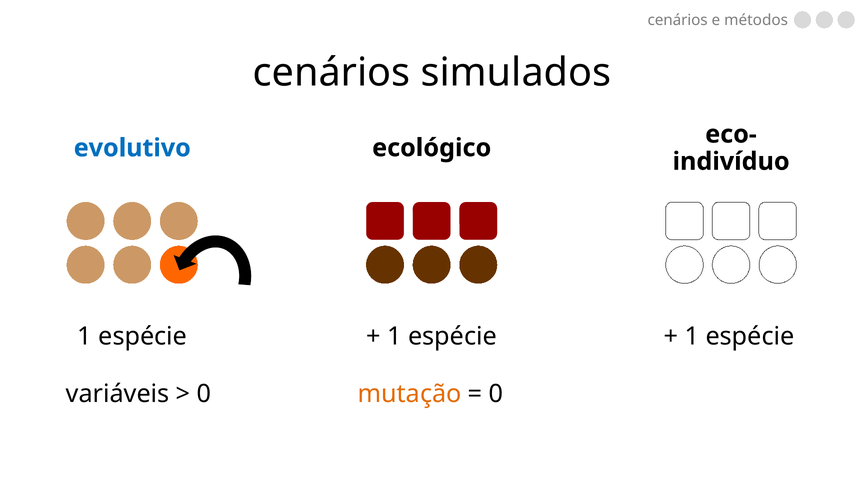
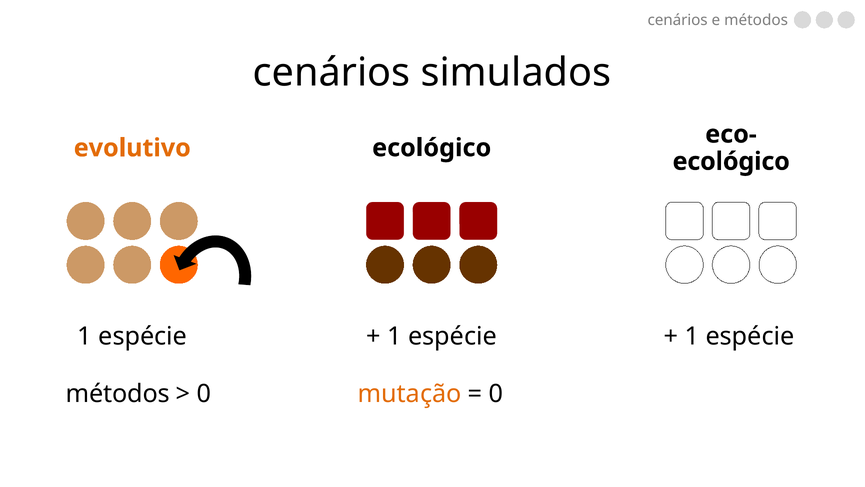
evolutivo colour: blue -> orange
indivíduo at (731, 161): indivíduo -> ecológico
variáveis at (118, 394): variáveis -> métodos
